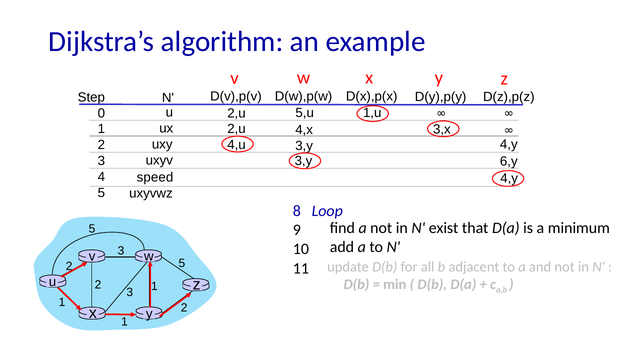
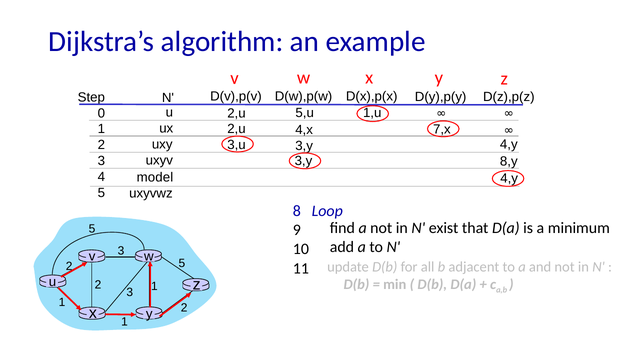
3,x: 3,x -> 7,x
4,u: 4,u -> 3,u
6,y: 6,y -> 8,y
speed: speed -> model
